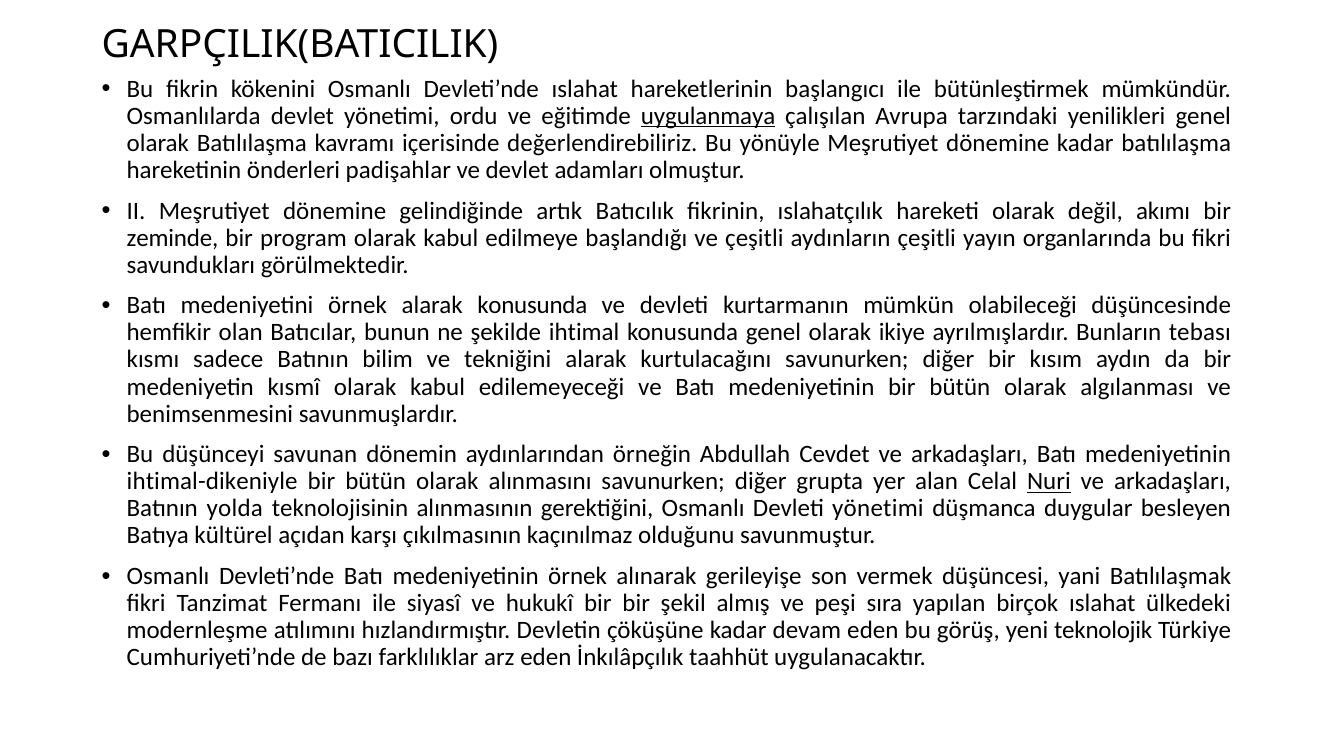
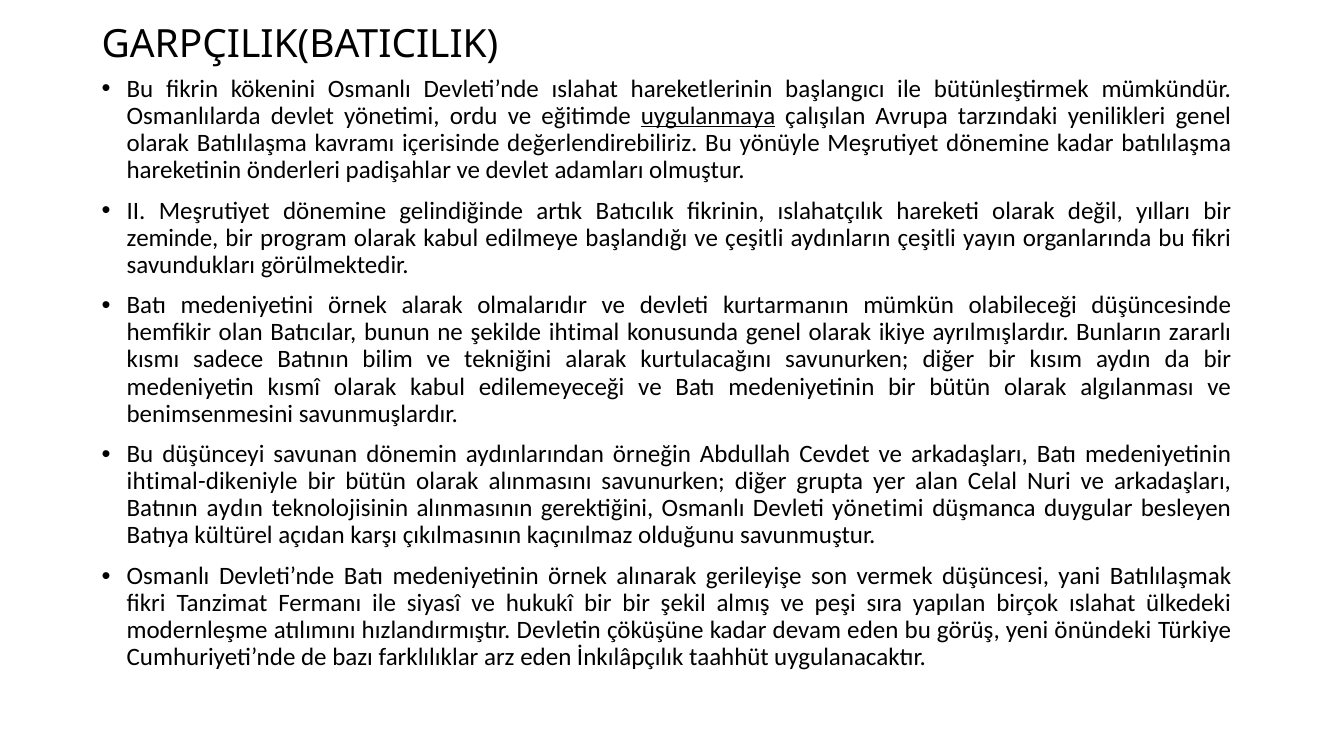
akımı: akımı -> yılları
alarak konusunda: konusunda -> olmalarıdır
tebası: tebası -> zararlı
Nuri underline: present -> none
Batının yolda: yolda -> aydın
teknolojik: teknolojik -> önündeki
